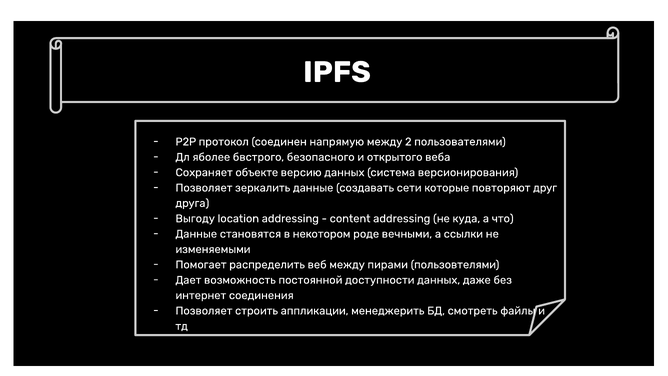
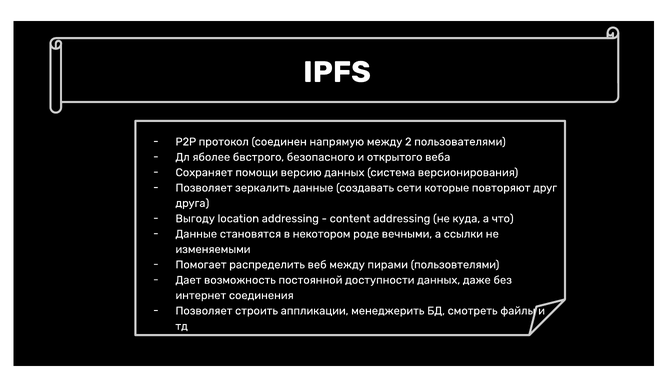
объекте: объекте -> помощи
